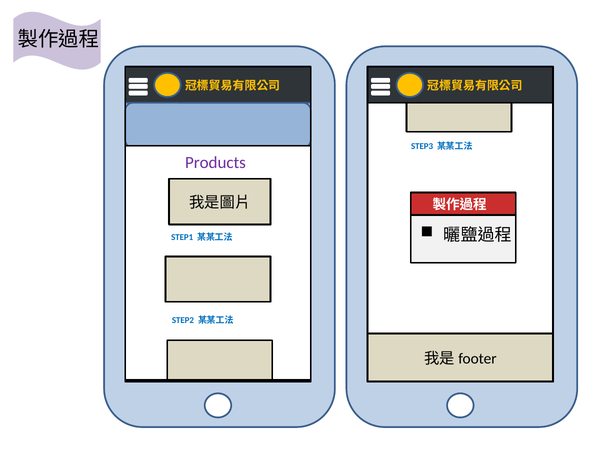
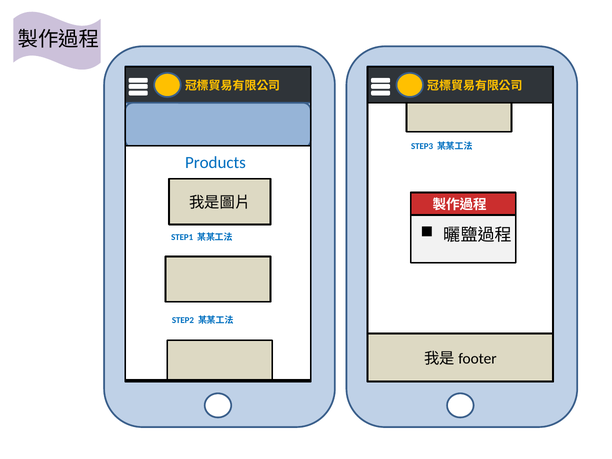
Products colour: purple -> blue
